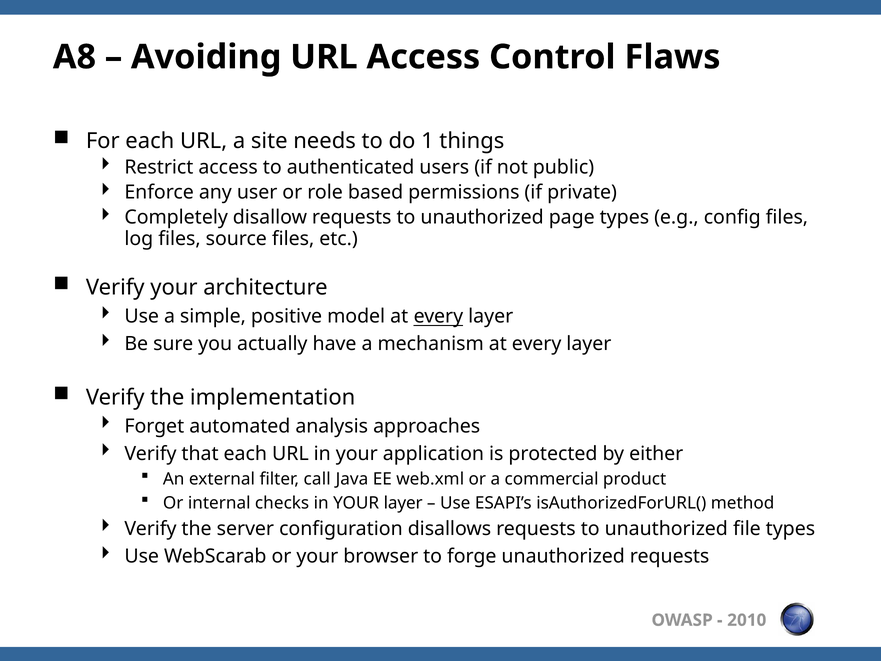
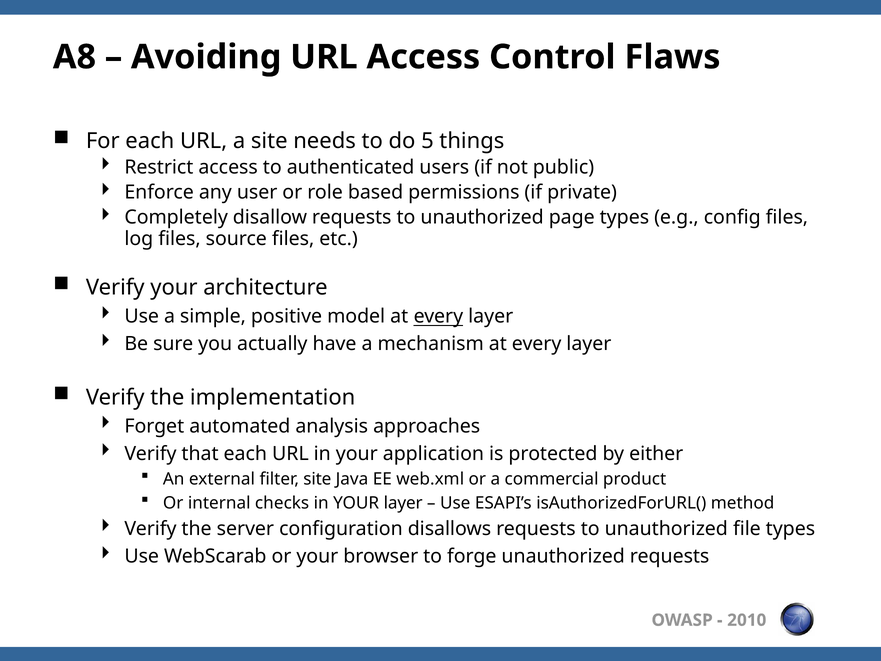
1: 1 -> 5
filter call: call -> site
